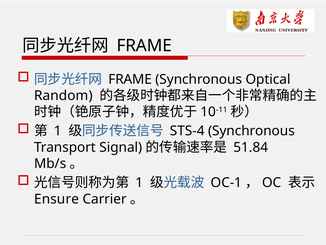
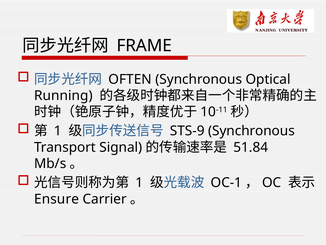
FRAME at (130, 79): FRAME -> OFTEN
Random: Random -> Running
STS-4: STS-4 -> STS-9
